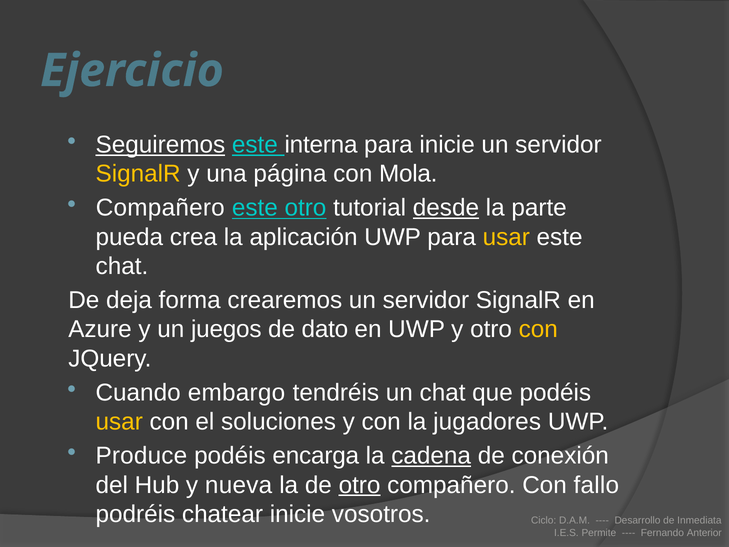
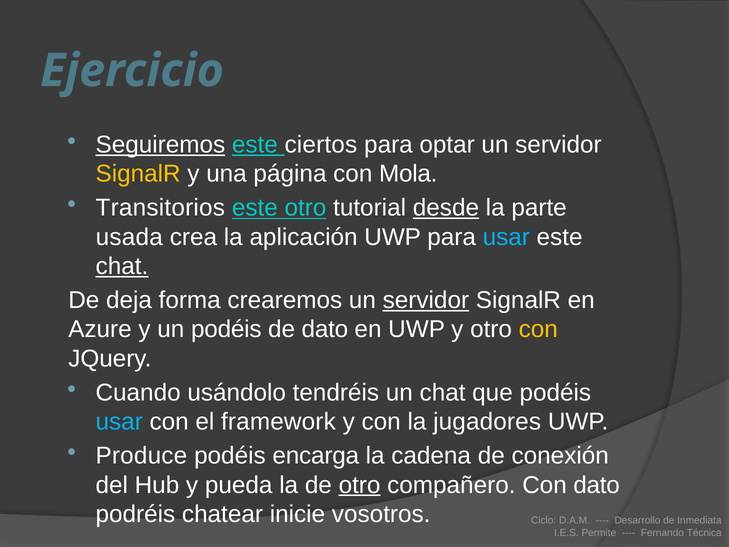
interna: interna -> ciertos
para inicie: inicie -> optar
Compañero at (160, 208): Compañero -> Transitorios
pueda: pueda -> usada
usar at (506, 237) colour: yellow -> light blue
chat at (122, 266) underline: none -> present
servidor at (426, 300) underline: none -> present
un juegos: juegos -> podéis
embargo: embargo -> usándolo
usar at (119, 422) colour: yellow -> light blue
soluciones: soluciones -> framework
cadena underline: present -> none
nueva: nueva -> pueda
Con fallo: fallo -> dato
Anterior: Anterior -> Técnica
